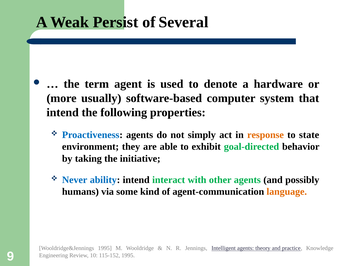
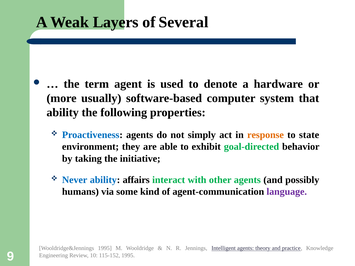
Persist: Persist -> Layers
intend at (63, 113): intend -> ability
ability intend: intend -> affairs
language colour: orange -> purple
